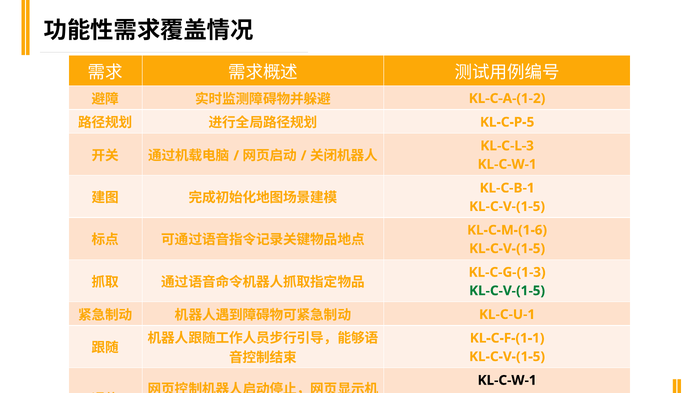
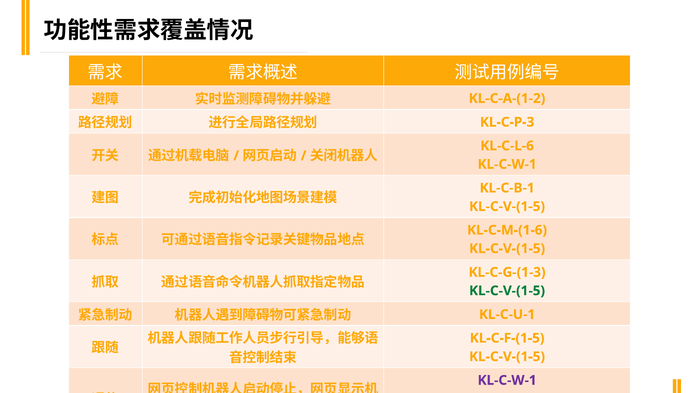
KL-C-P-5: KL-C-P-5 -> KL-C-P-3
KL-C-L-3: KL-C-L-3 -> KL-C-L-6
KL-C-F-(1-1: KL-C-F-(1-1 -> KL-C-F-(1-5
KL-C-W-1 at (507, 380) colour: black -> purple
